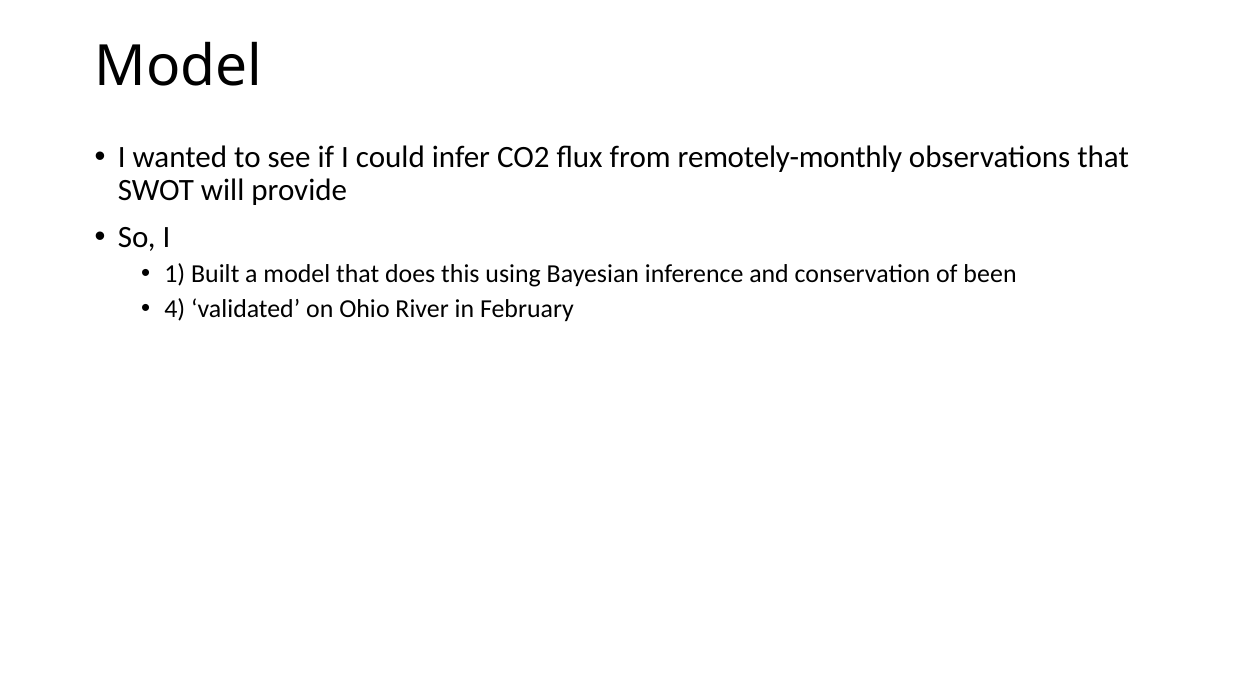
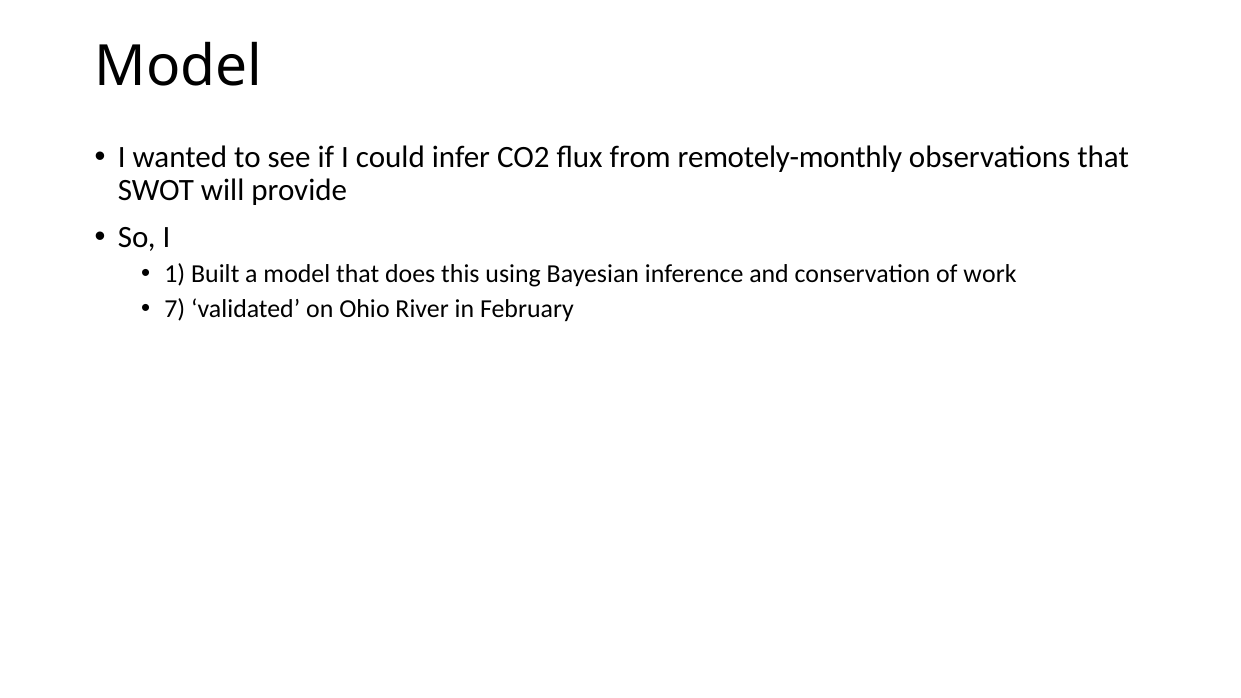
been: been -> work
4: 4 -> 7
